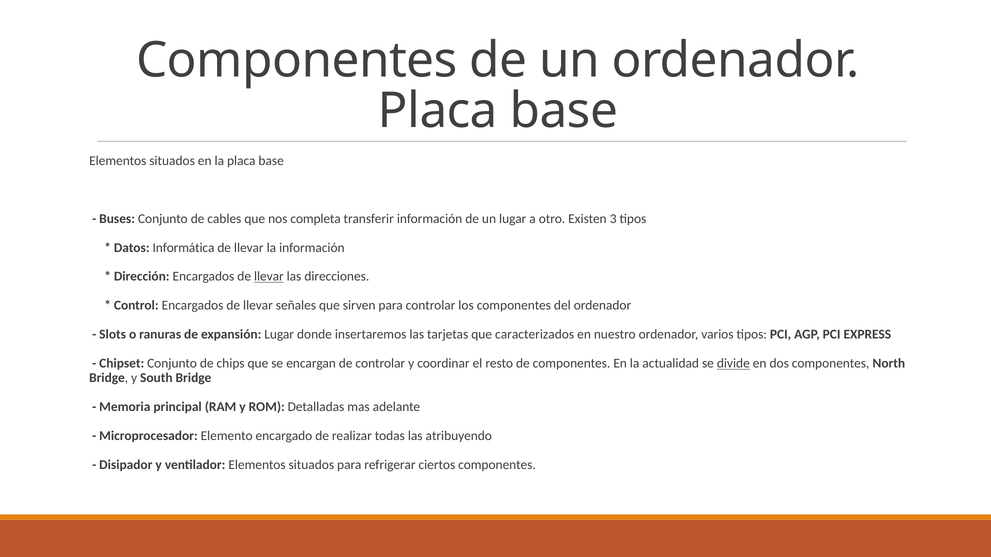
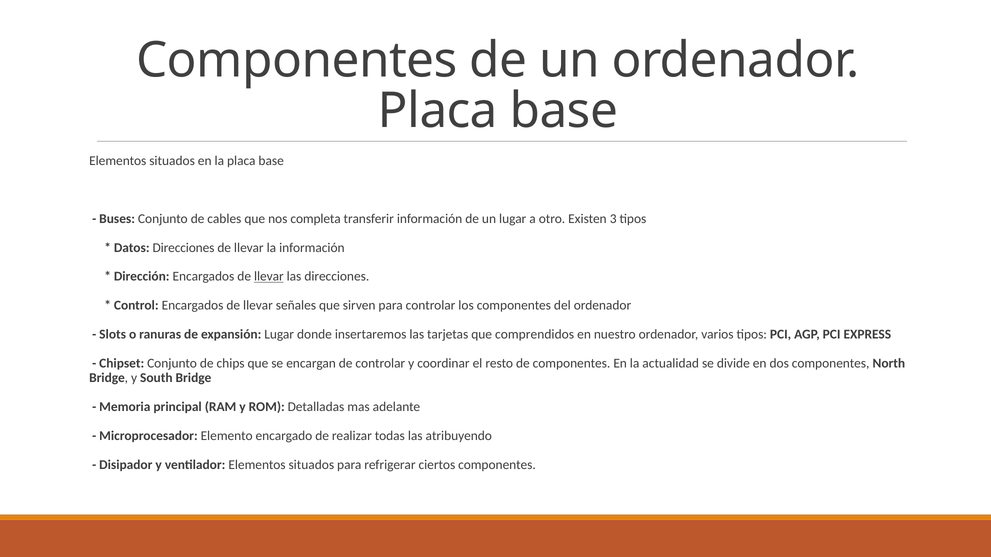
Datos Informática: Informática -> Direcciones
caracterizados: caracterizados -> comprendidos
divide underline: present -> none
